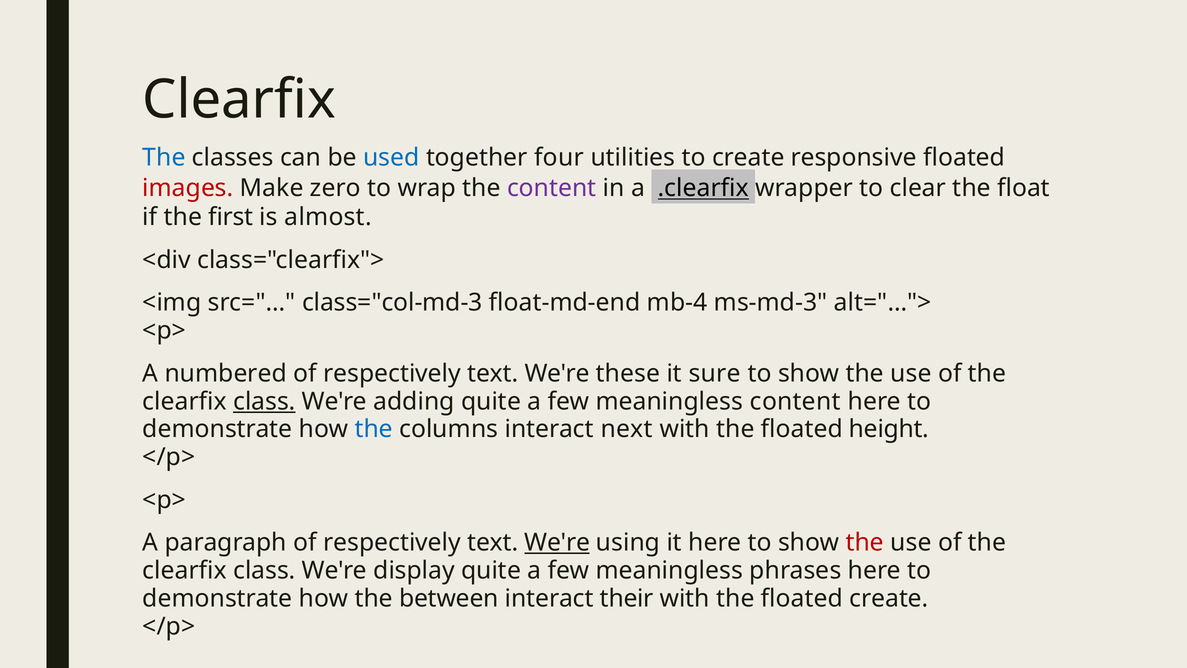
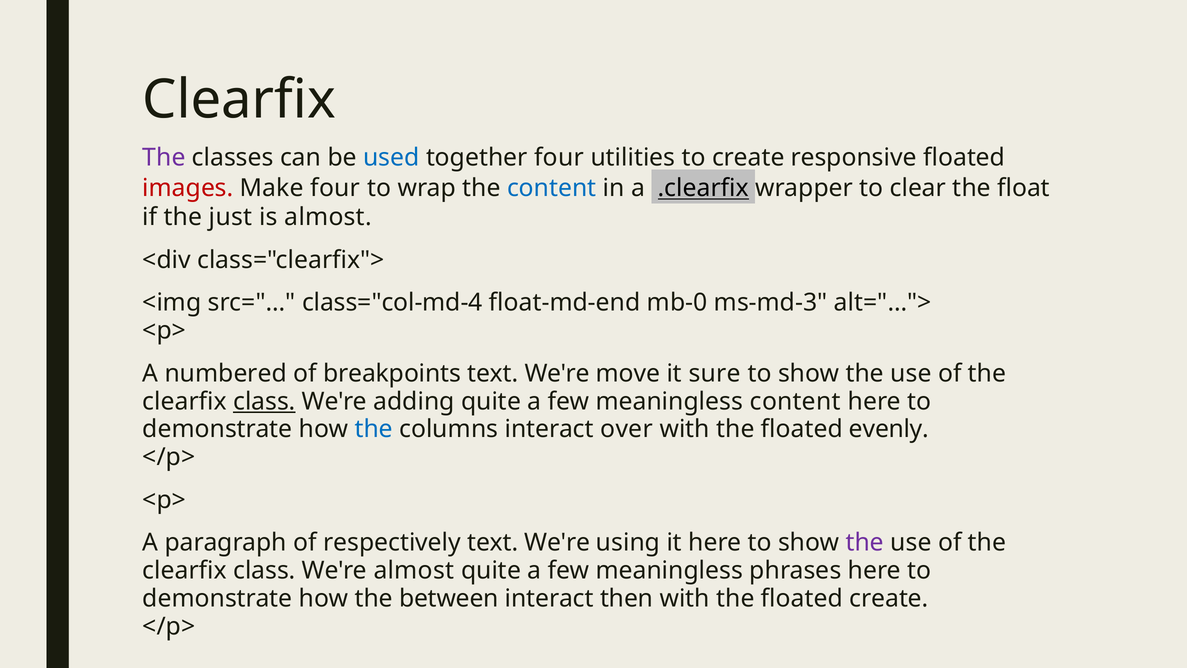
The at (164, 157) colour: blue -> purple
Make zero: zero -> four
content at (552, 188) colour: purple -> blue
first: first -> just
class="col-md-3: class="col-md-3 -> class="col-md-4
mb-4: mb-4 -> mb-0
respectively at (392, 373): respectively -> breakpoints
these: these -> move
next: next -> over
height: height -> evenly
We're at (557, 543) underline: present -> none
the at (865, 543) colour: red -> purple
We're display: display -> almost
their: their -> then
